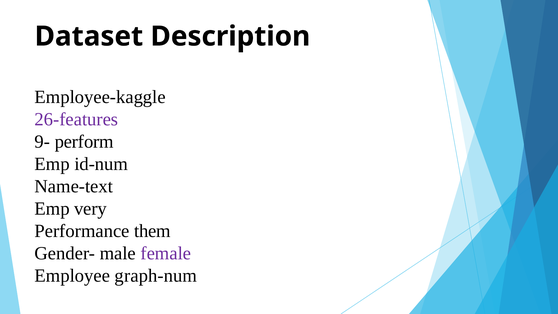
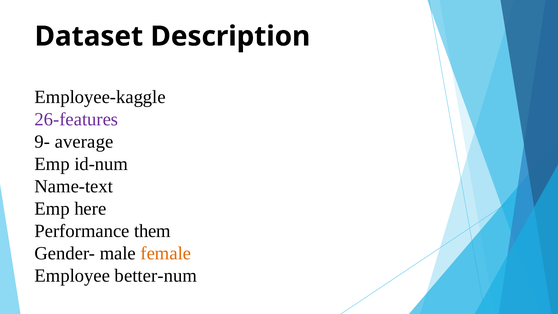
perform: perform -> average
very: very -> here
female colour: purple -> orange
graph-num: graph-num -> better-num
